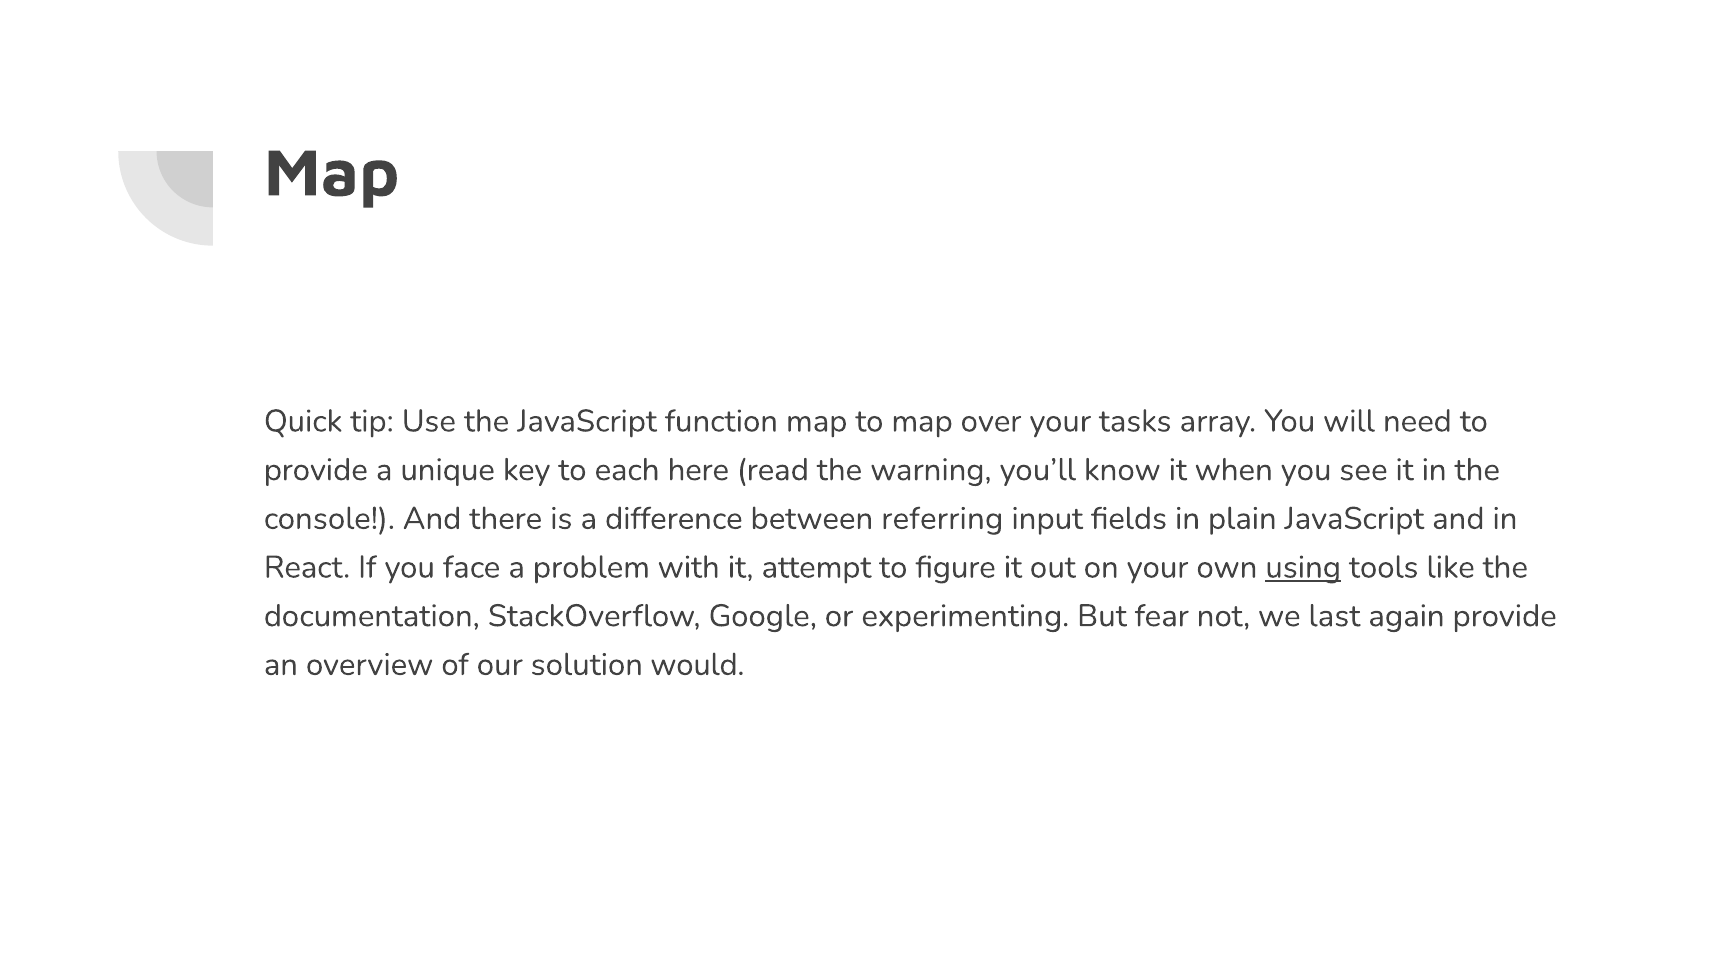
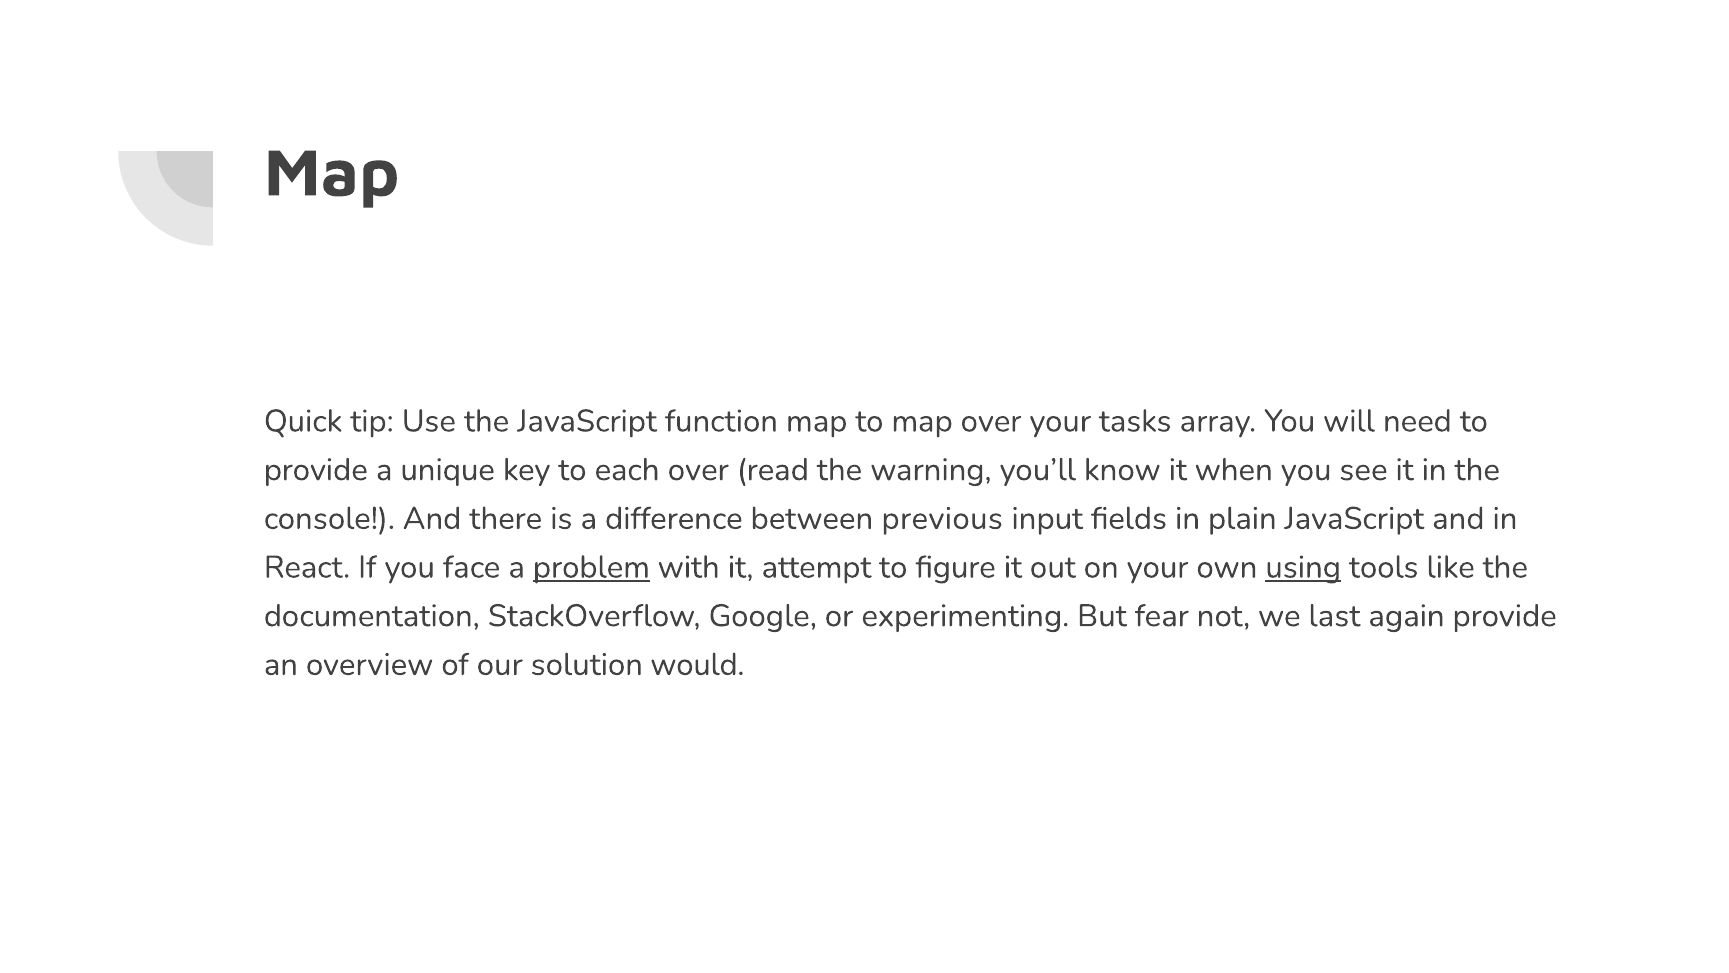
each here: here -> over
referring: referring -> previous
problem underline: none -> present
